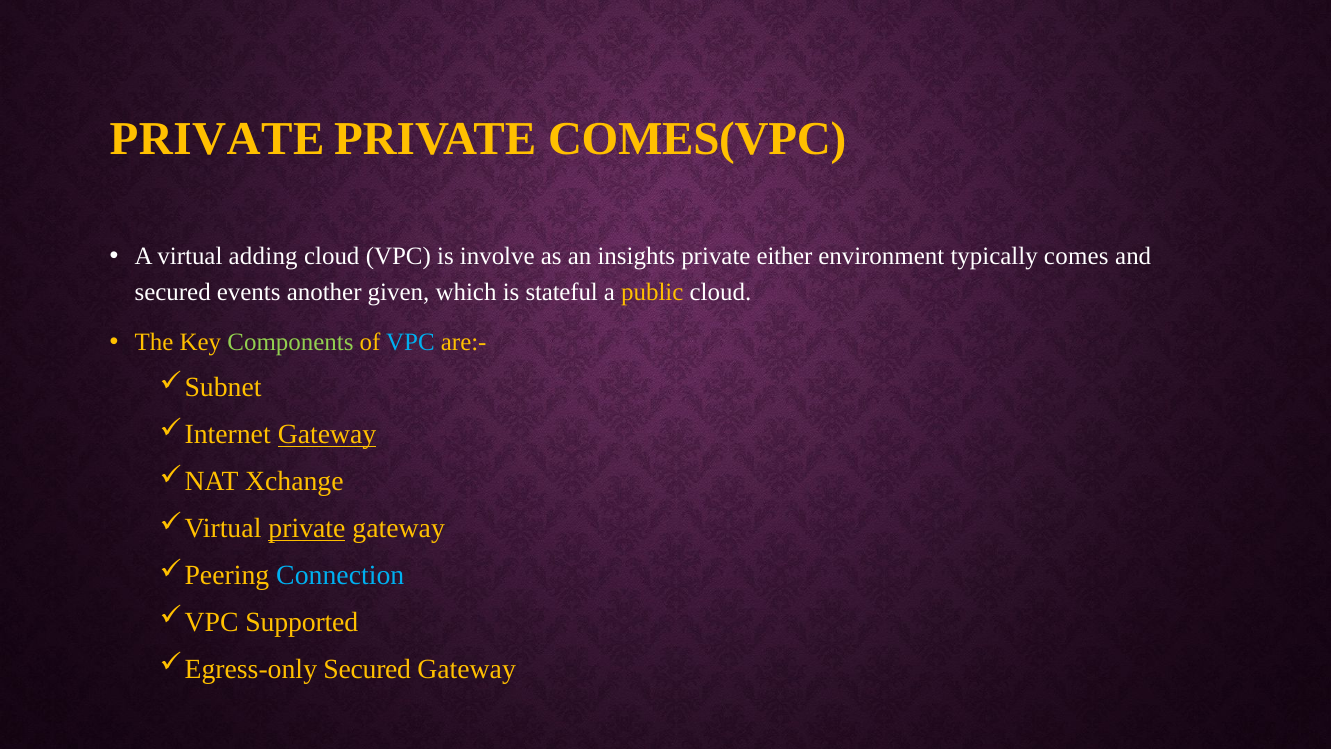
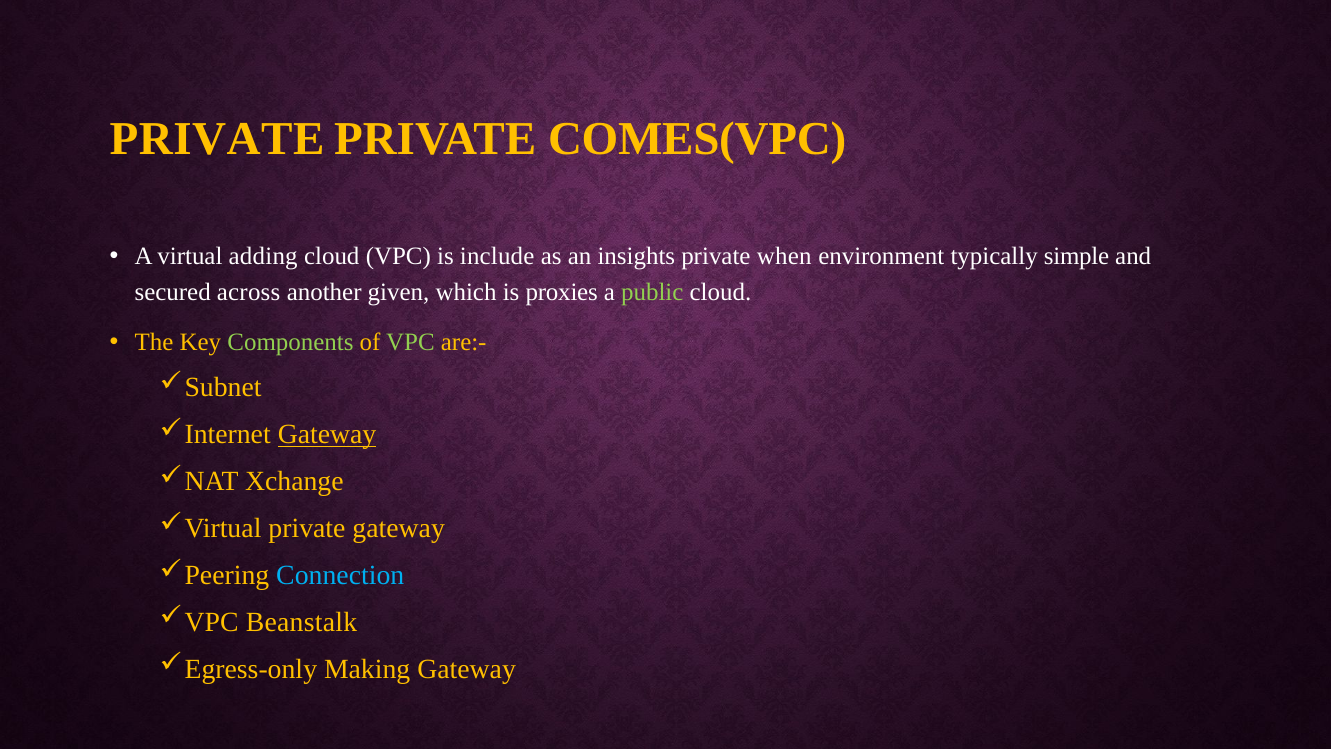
involve: involve -> include
either: either -> when
comes: comes -> simple
events: events -> across
stateful: stateful -> proxies
public colour: yellow -> light green
VPC at (410, 342) colour: light blue -> light green
private at (307, 528) underline: present -> none
Supported: Supported -> Beanstalk
Secured at (367, 669): Secured -> Making
